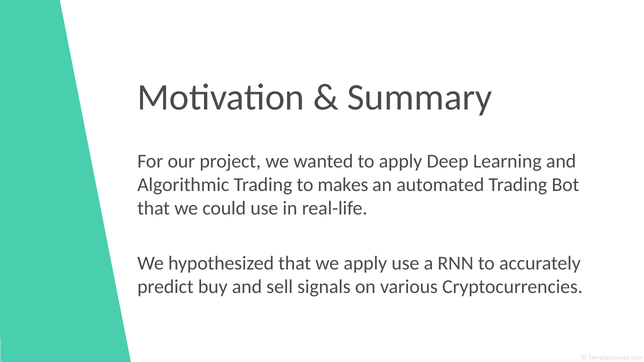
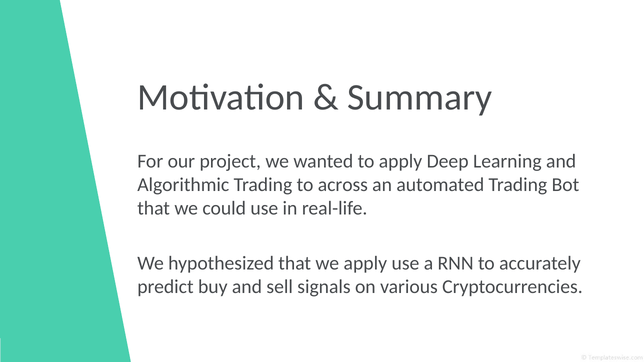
makes: makes -> across
